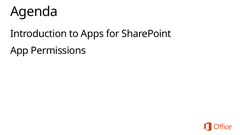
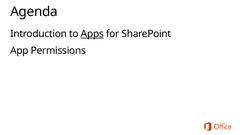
Apps underline: none -> present
